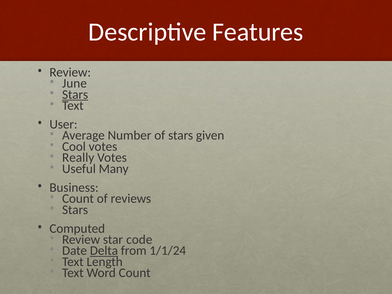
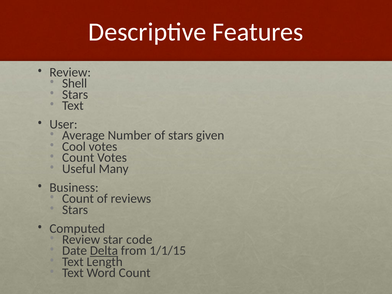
June: June -> Shell
Stars at (75, 94) underline: present -> none
Really at (78, 158): Really -> Count
1/1/24: 1/1/24 -> 1/1/15
